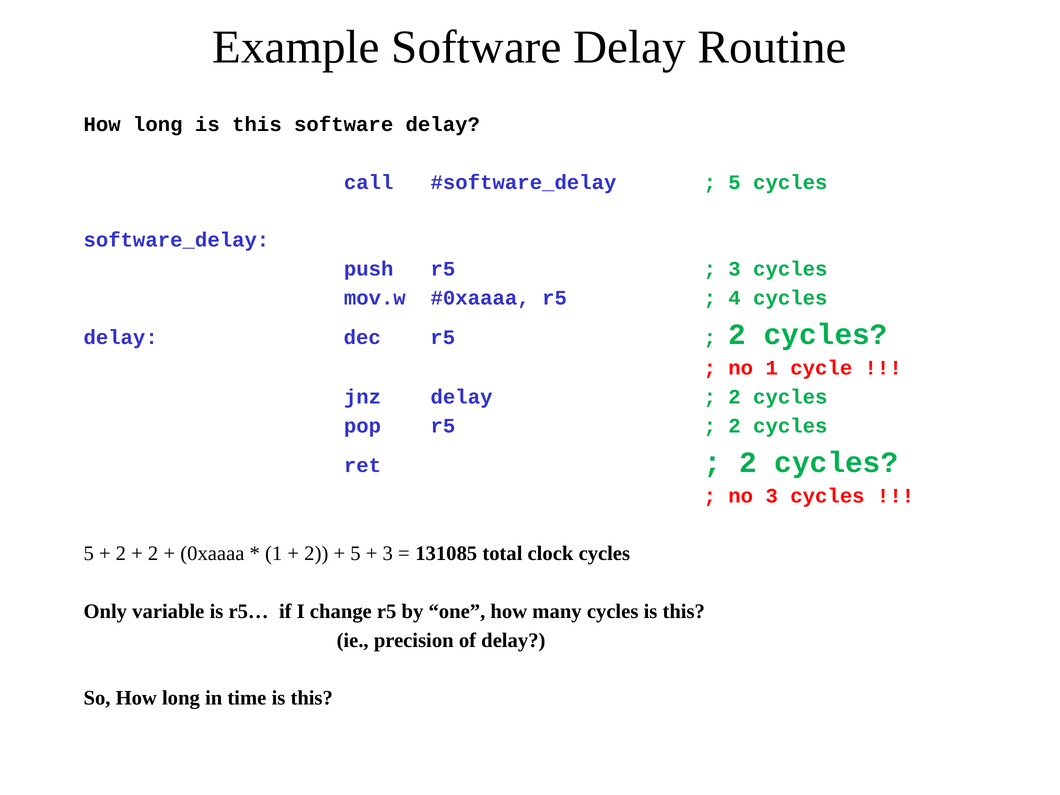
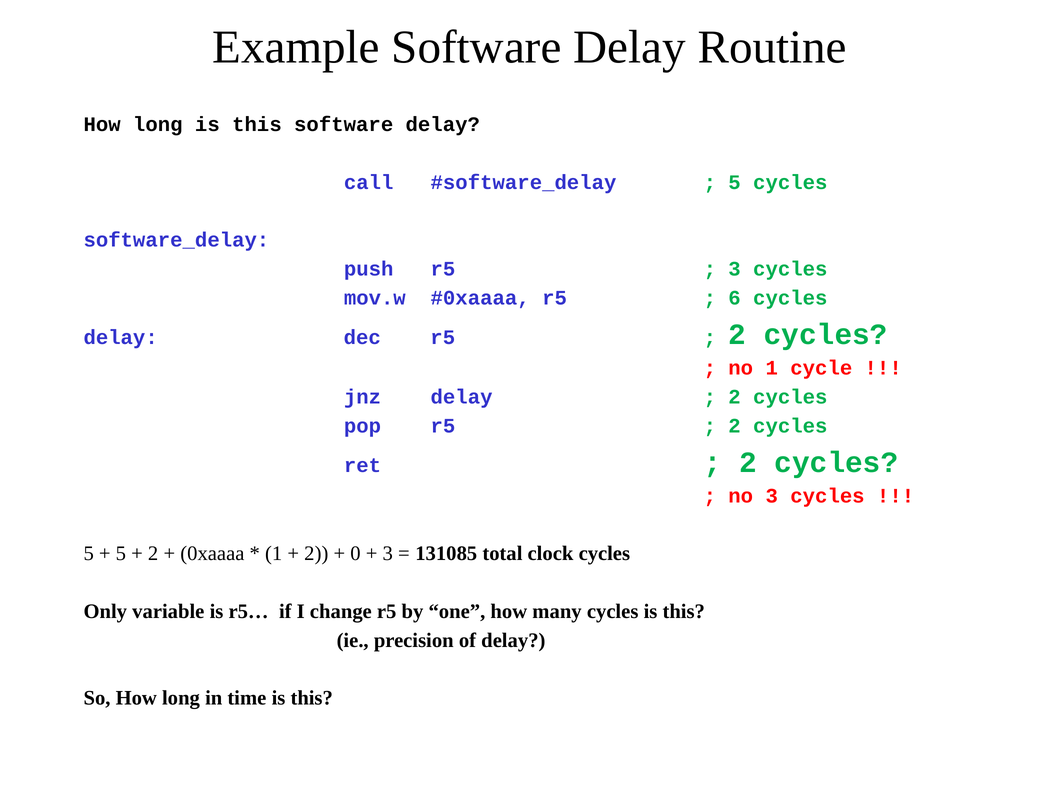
4: 4 -> 6
2 at (121, 554): 2 -> 5
5 at (355, 554): 5 -> 0
